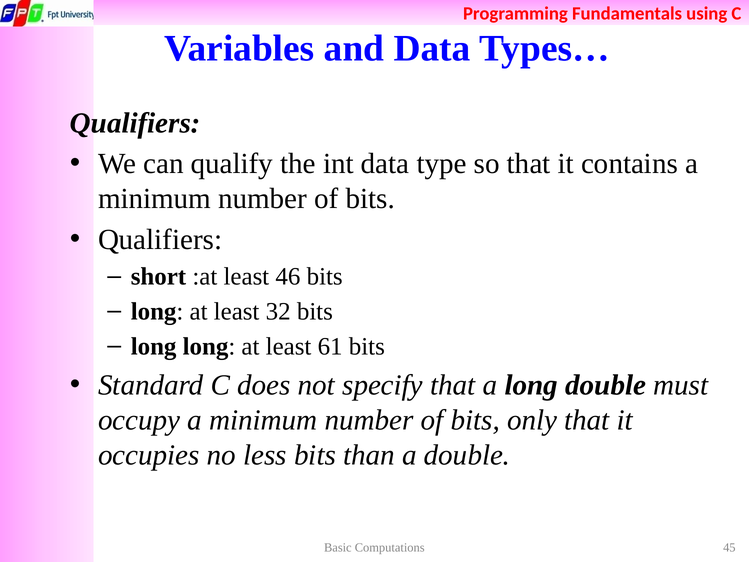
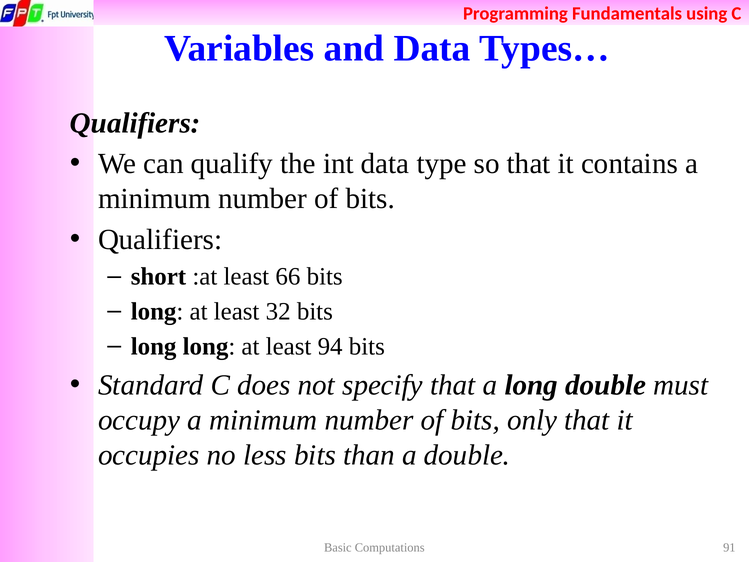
46: 46 -> 66
61: 61 -> 94
45: 45 -> 91
